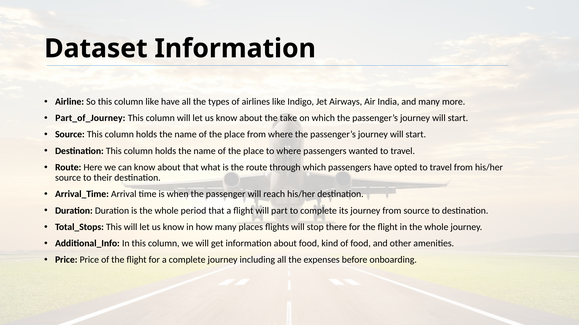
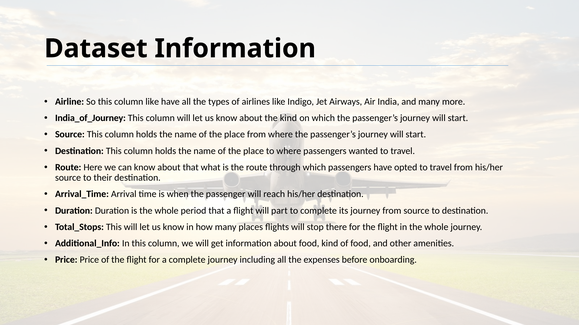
Part_of_Journey: Part_of_Journey -> India_of_Journey
the take: take -> kind
